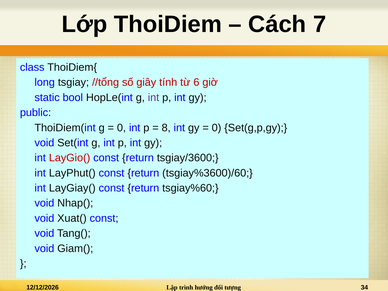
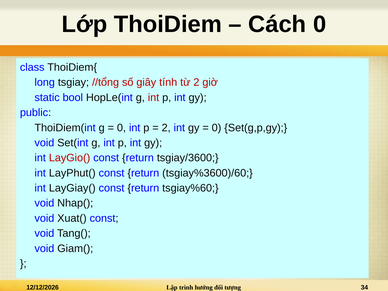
Cách 7: 7 -> 0
từ 6: 6 -> 2
int at (154, 98) colour: purple -> red
8 at (166, 128): 8 -> 2
